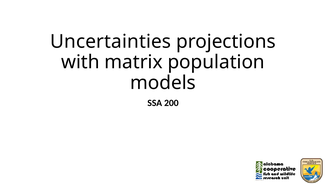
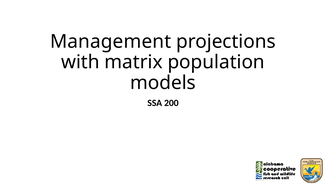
Uncertainties: Uncertainties -> Management
